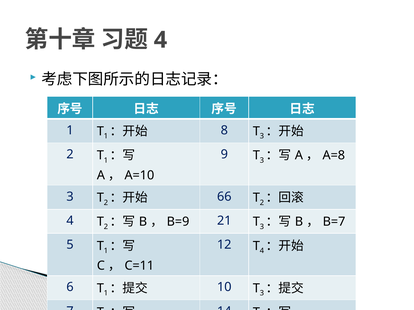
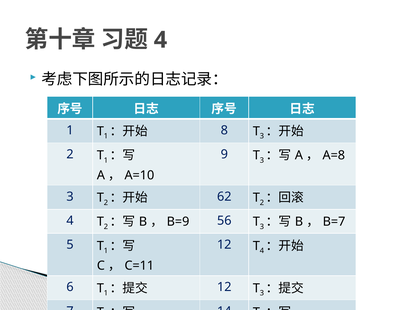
66: 66 -> 62
21: 21 -> 56
10 at (224, 288): 10 -> 12
